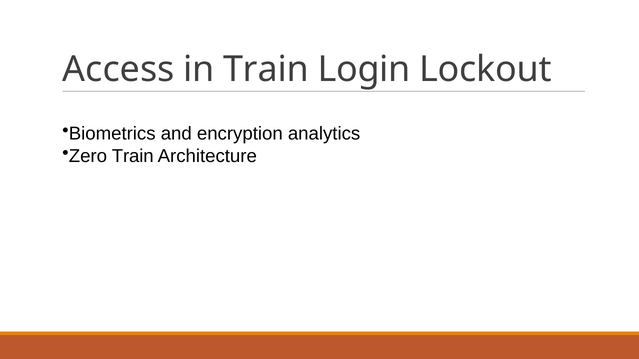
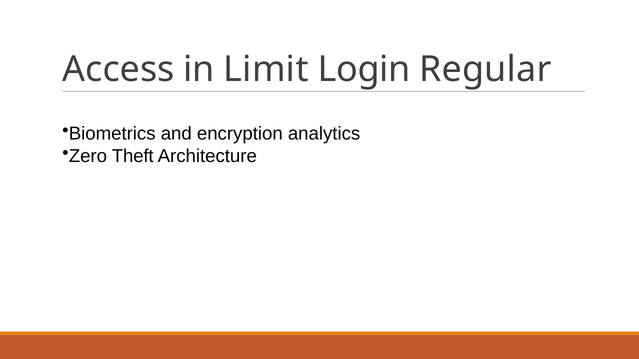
in Train: Train -> Limit
Lockout: Lockout -> Regular
Zero Train: Train -> Theft
